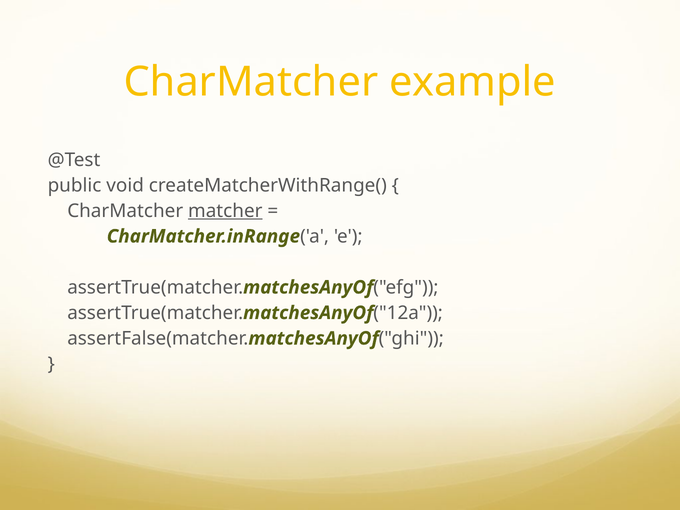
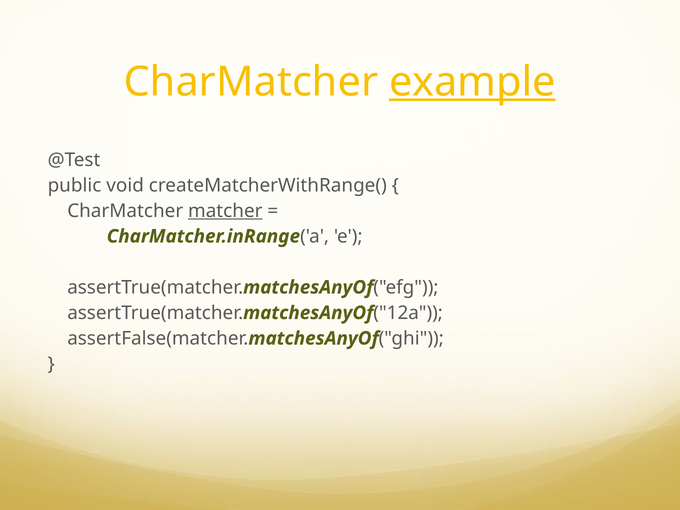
example underline: none -> present
